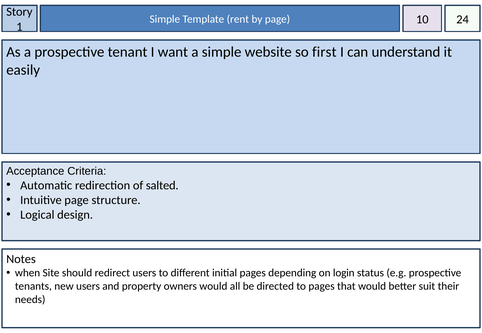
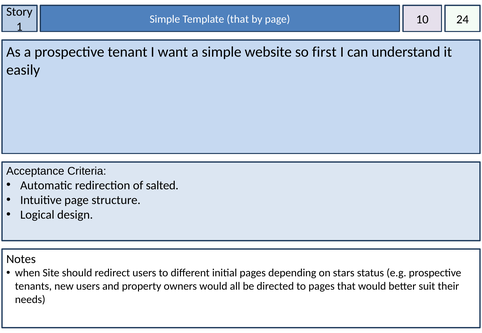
Template rent: rent -> that
login: login -> stars
